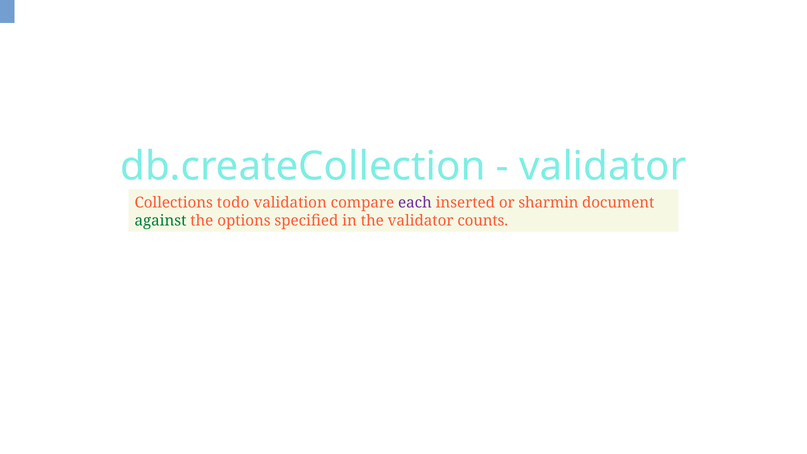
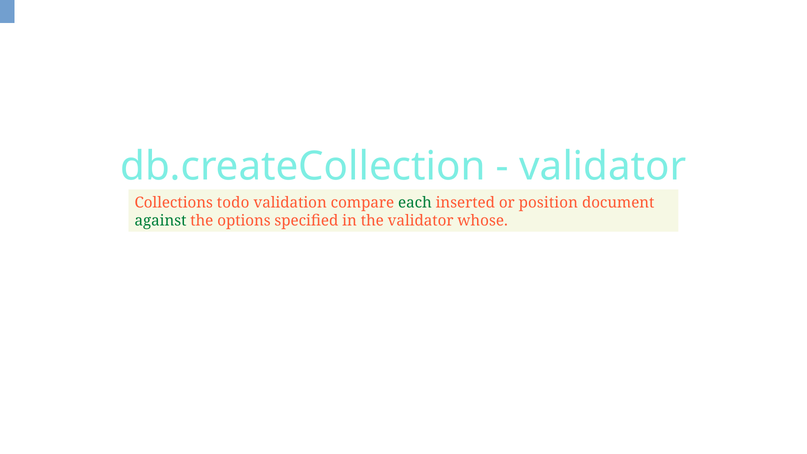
each colour: purple -> green
sharmin: sharmin -> position
counts: counts -> whose
